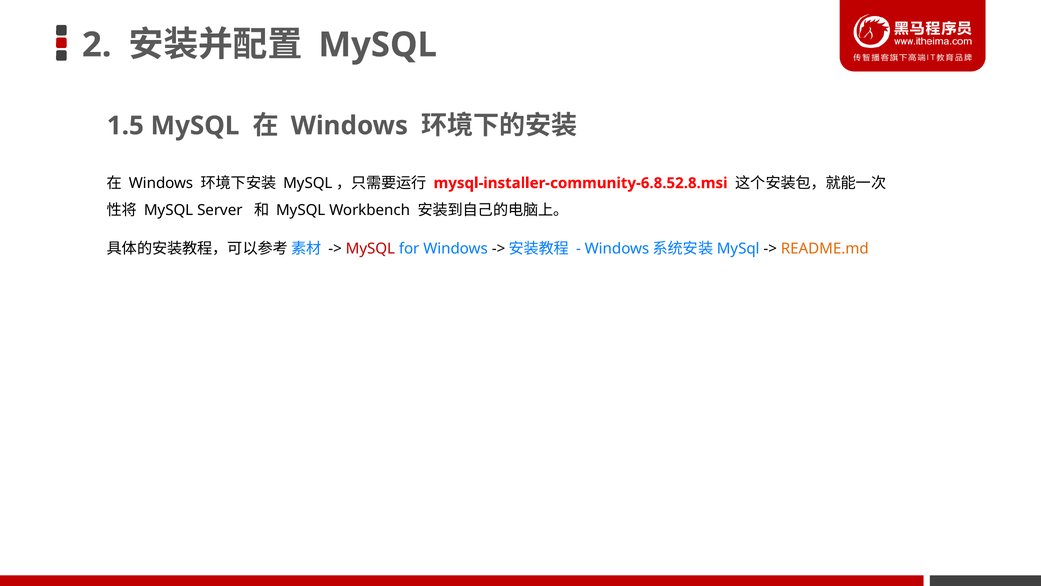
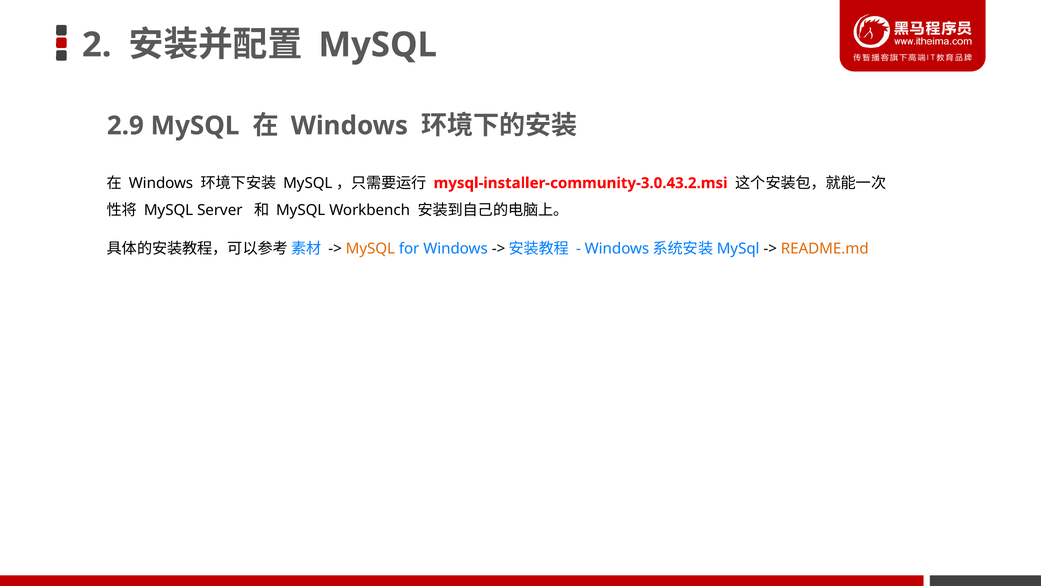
1.5: 1.5 -> 2.9
mysql-installer-community-6.8.52.8.msi: mysql-installer-community-6.8.52.8.msi -> mysql-installer-community-3.0.43.2.msi
MySQL at (370, 248) colour: red -> orange
